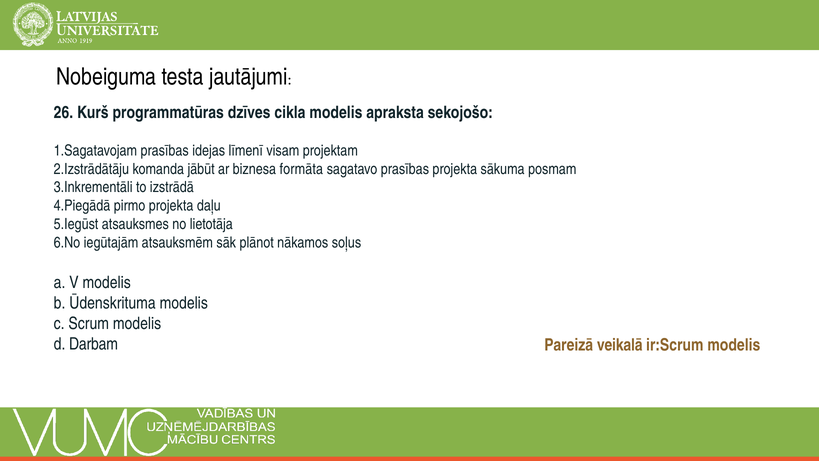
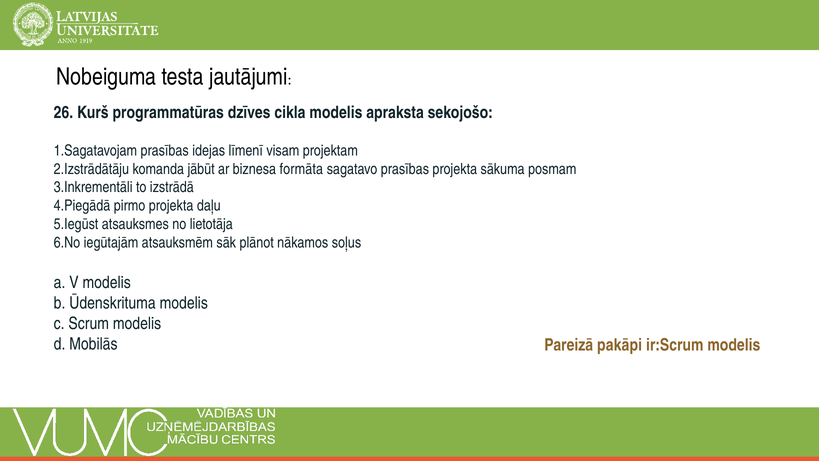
Darbam: Darbam -> Mobilās
veikalā: veikalā -> pakāpi
